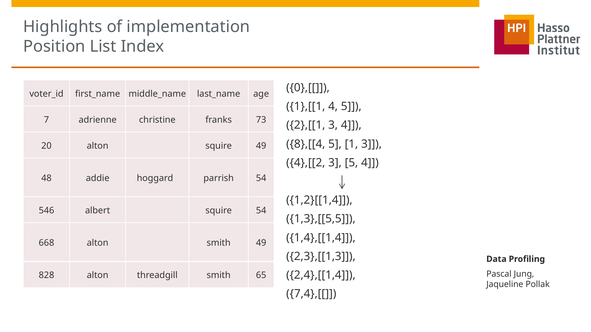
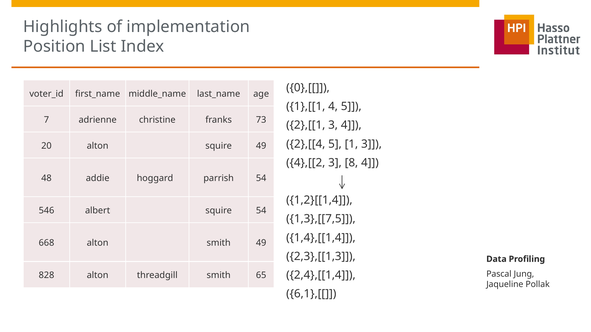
8},[[4: 8},[[4 -> 2},[[4
3 5: 5 -> 8
1,3},[[5,5: 1,3},[[5,5 -> 1,3},[[7,5
7,4},[[: 7,4},[[ -> 6,1},[[
